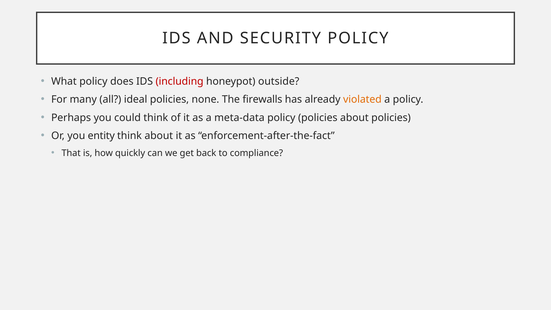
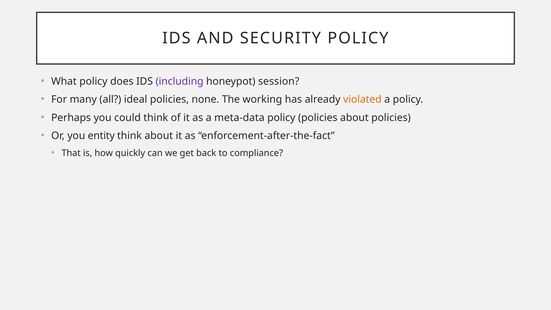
including colour: red -> purple
outside: outside -> session
firewalls: firewalls -> working
